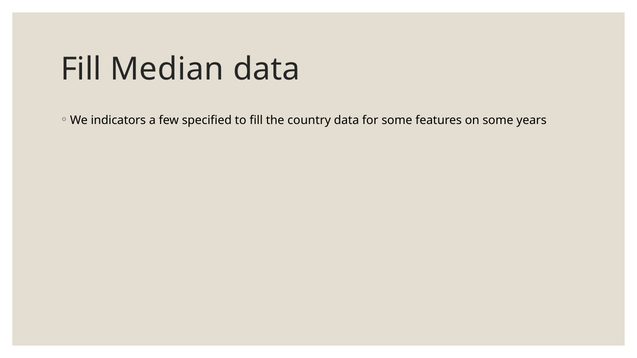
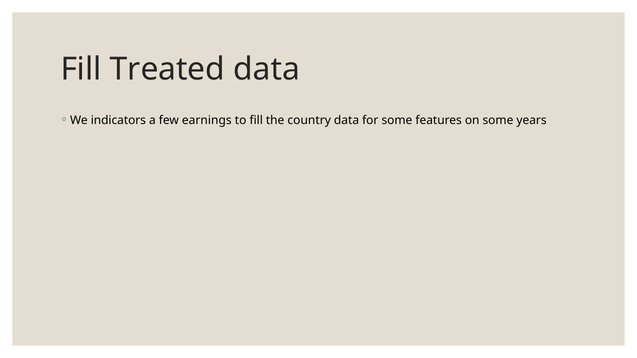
Median: Median -> Treated
specified: specified -> earnings
